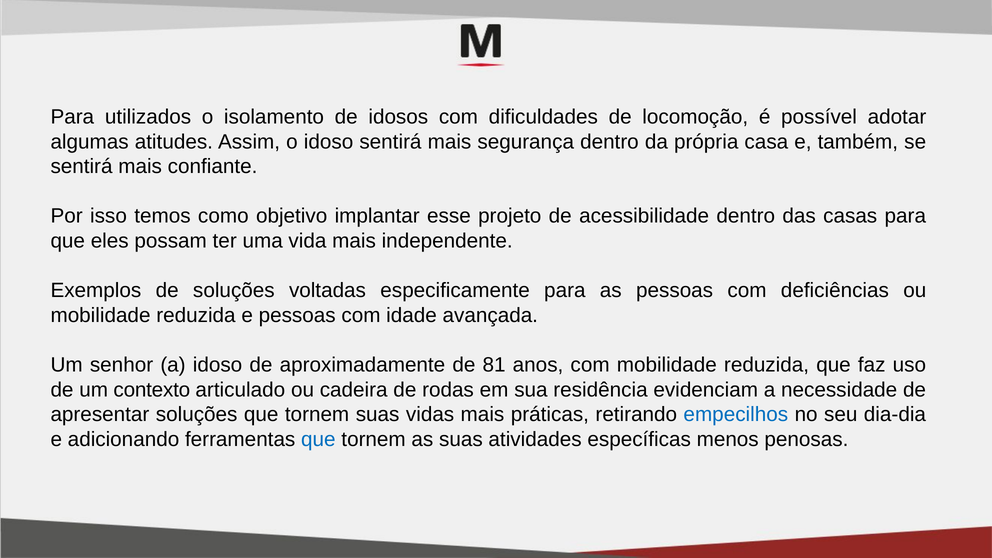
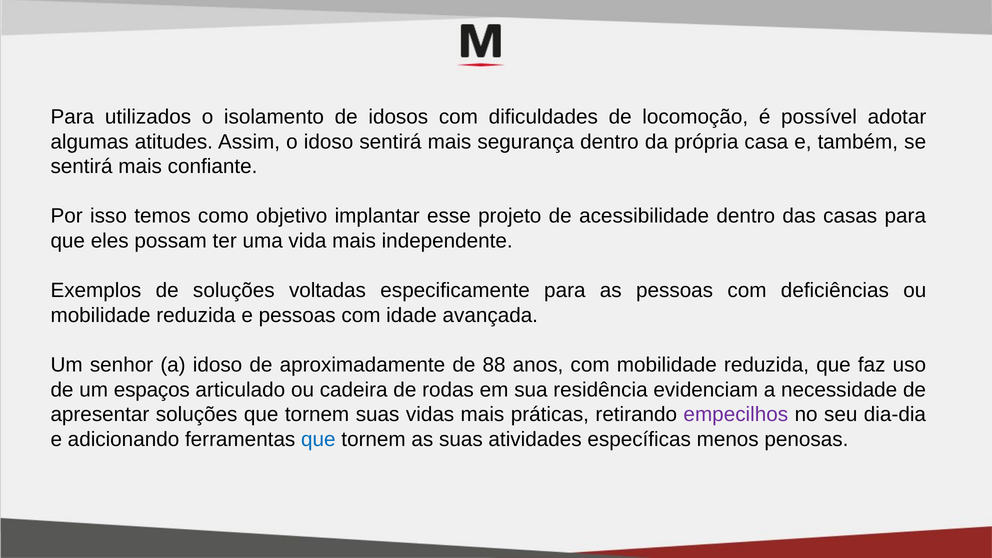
81: 81 -> 88
contexto: contexto -> espaços
empecilhos colour: blue -> purple
